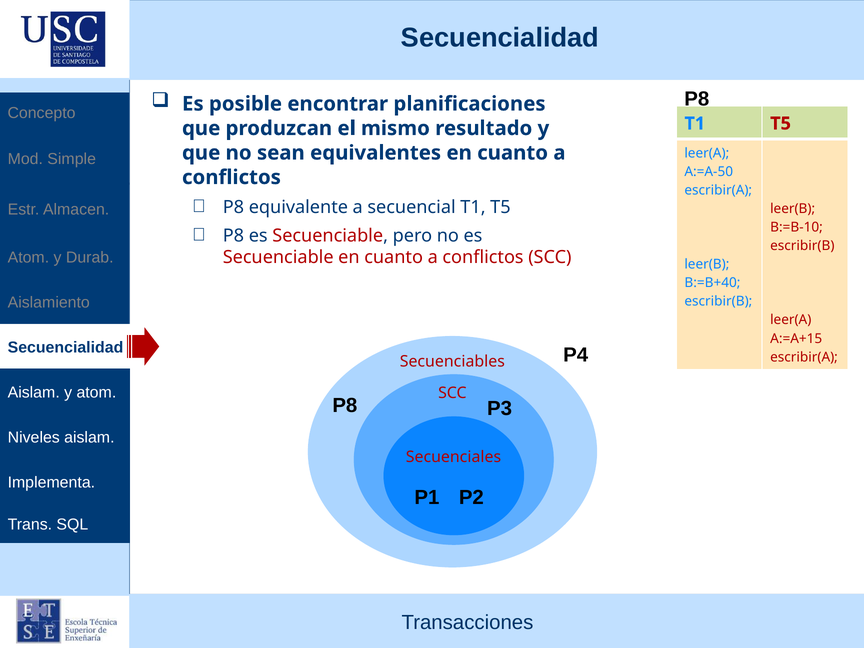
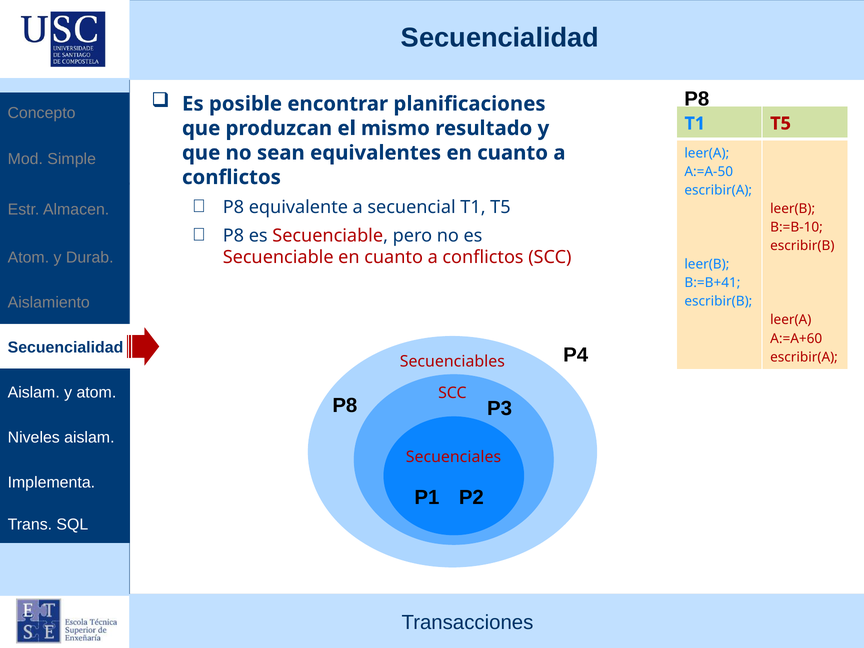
B:=B+40: B:=B+40 -> B:=B+41
A:=A+15: A:=A+15 -> A:=A+60
